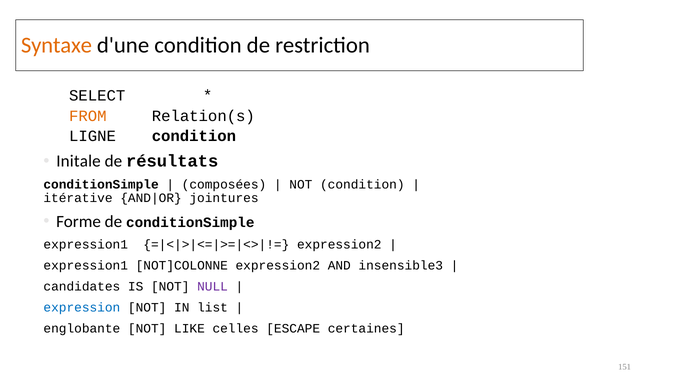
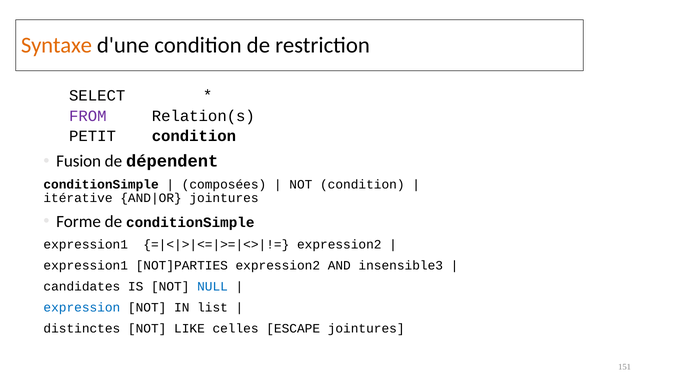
FROM colour: orange -> purple
LIGNE: LIGNE -> PETIT
Initale: Initale -> Fusion
résultats: résultats -> dépendent
NOT]COLONNE: NOT]COLONNE -> NOT]PARTIES
NULL colour: purple -> blue
englobante: englobante -> distinctes
ESCAPE certaines: certaines -> jointures
